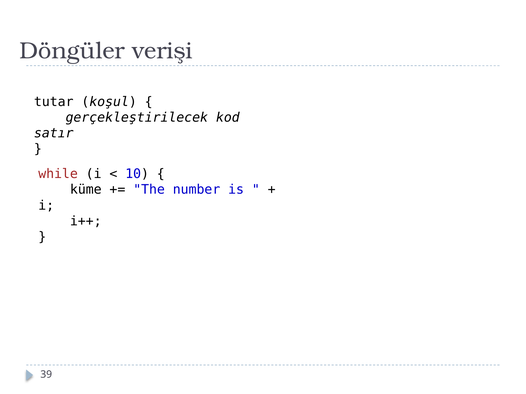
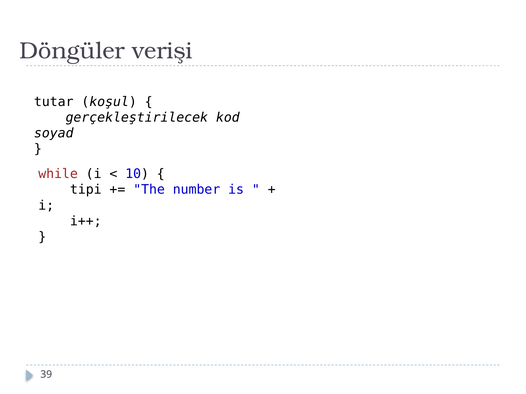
satır: satır -> soyad
küme: küme -> tipi
